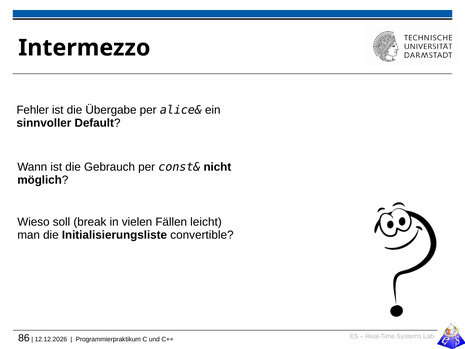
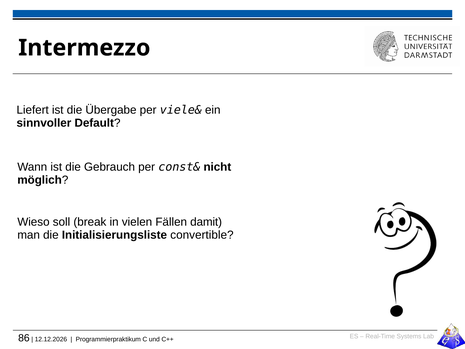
Fehler: Fehler -> Liefert
alice&: alice& -> viele&
leicht: leicht -> damit
